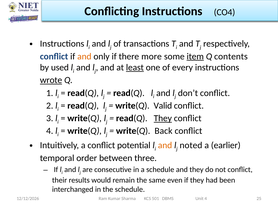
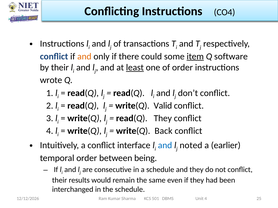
more: more -> could
contents: contents -> software
by used: used -> their
of every: every -> order
wrote underline: present -> none
They at (163, 119) underline: present -> none
potential: potential -> interface
and at (165, 146) colour: orange -> blue
three: three -> being
